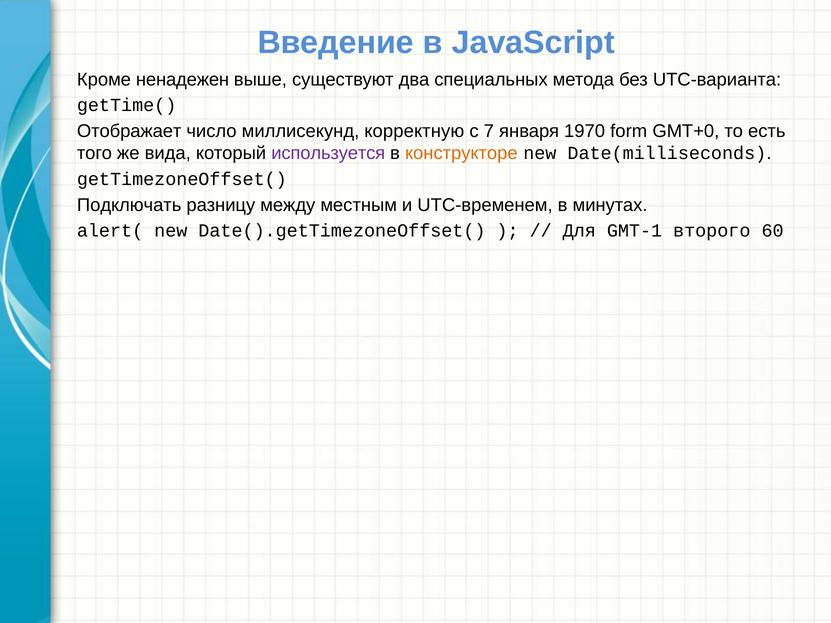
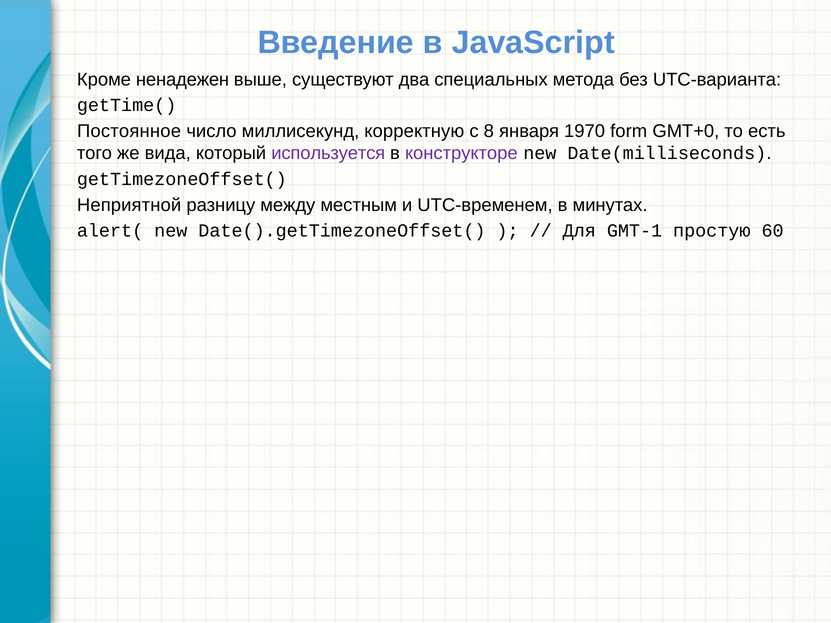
Отображает: Отображает -> Постоянное
7: 7 -> 8
конструкторе colour: orange -> purple
Подключать: Подключать -> Неприятной
второго: второго -> простую
